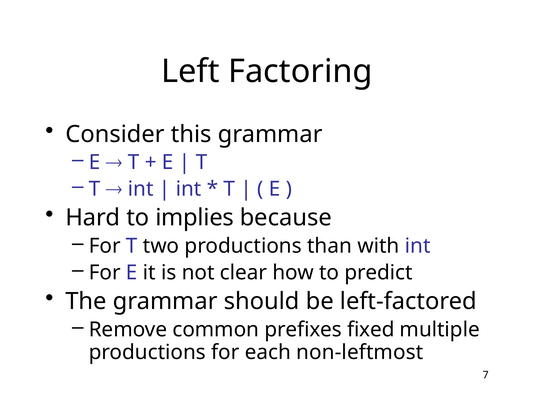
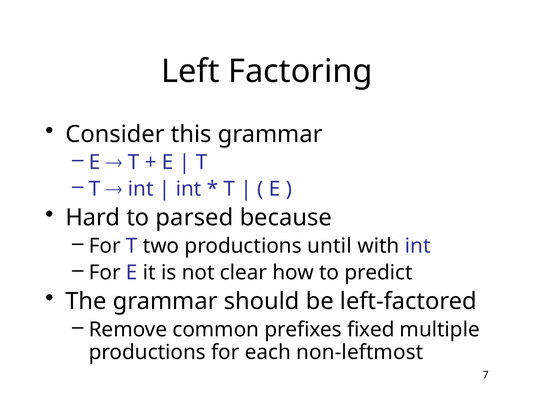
implies: implies -> parsed
than: than -> until
